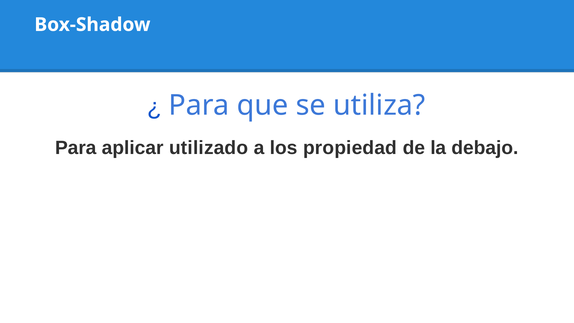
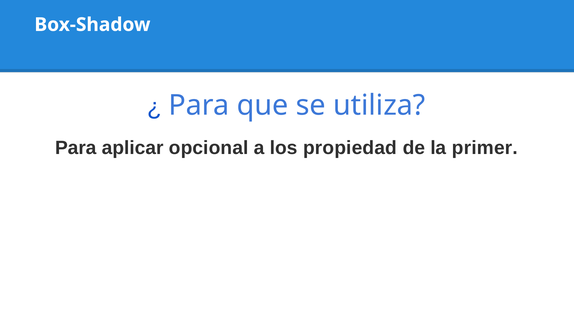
utilizado: utilizado -> opcional
debajo: debajo -> primer
